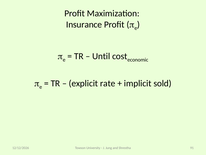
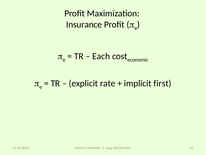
Until: Until -> Each
sold: sold -> first
